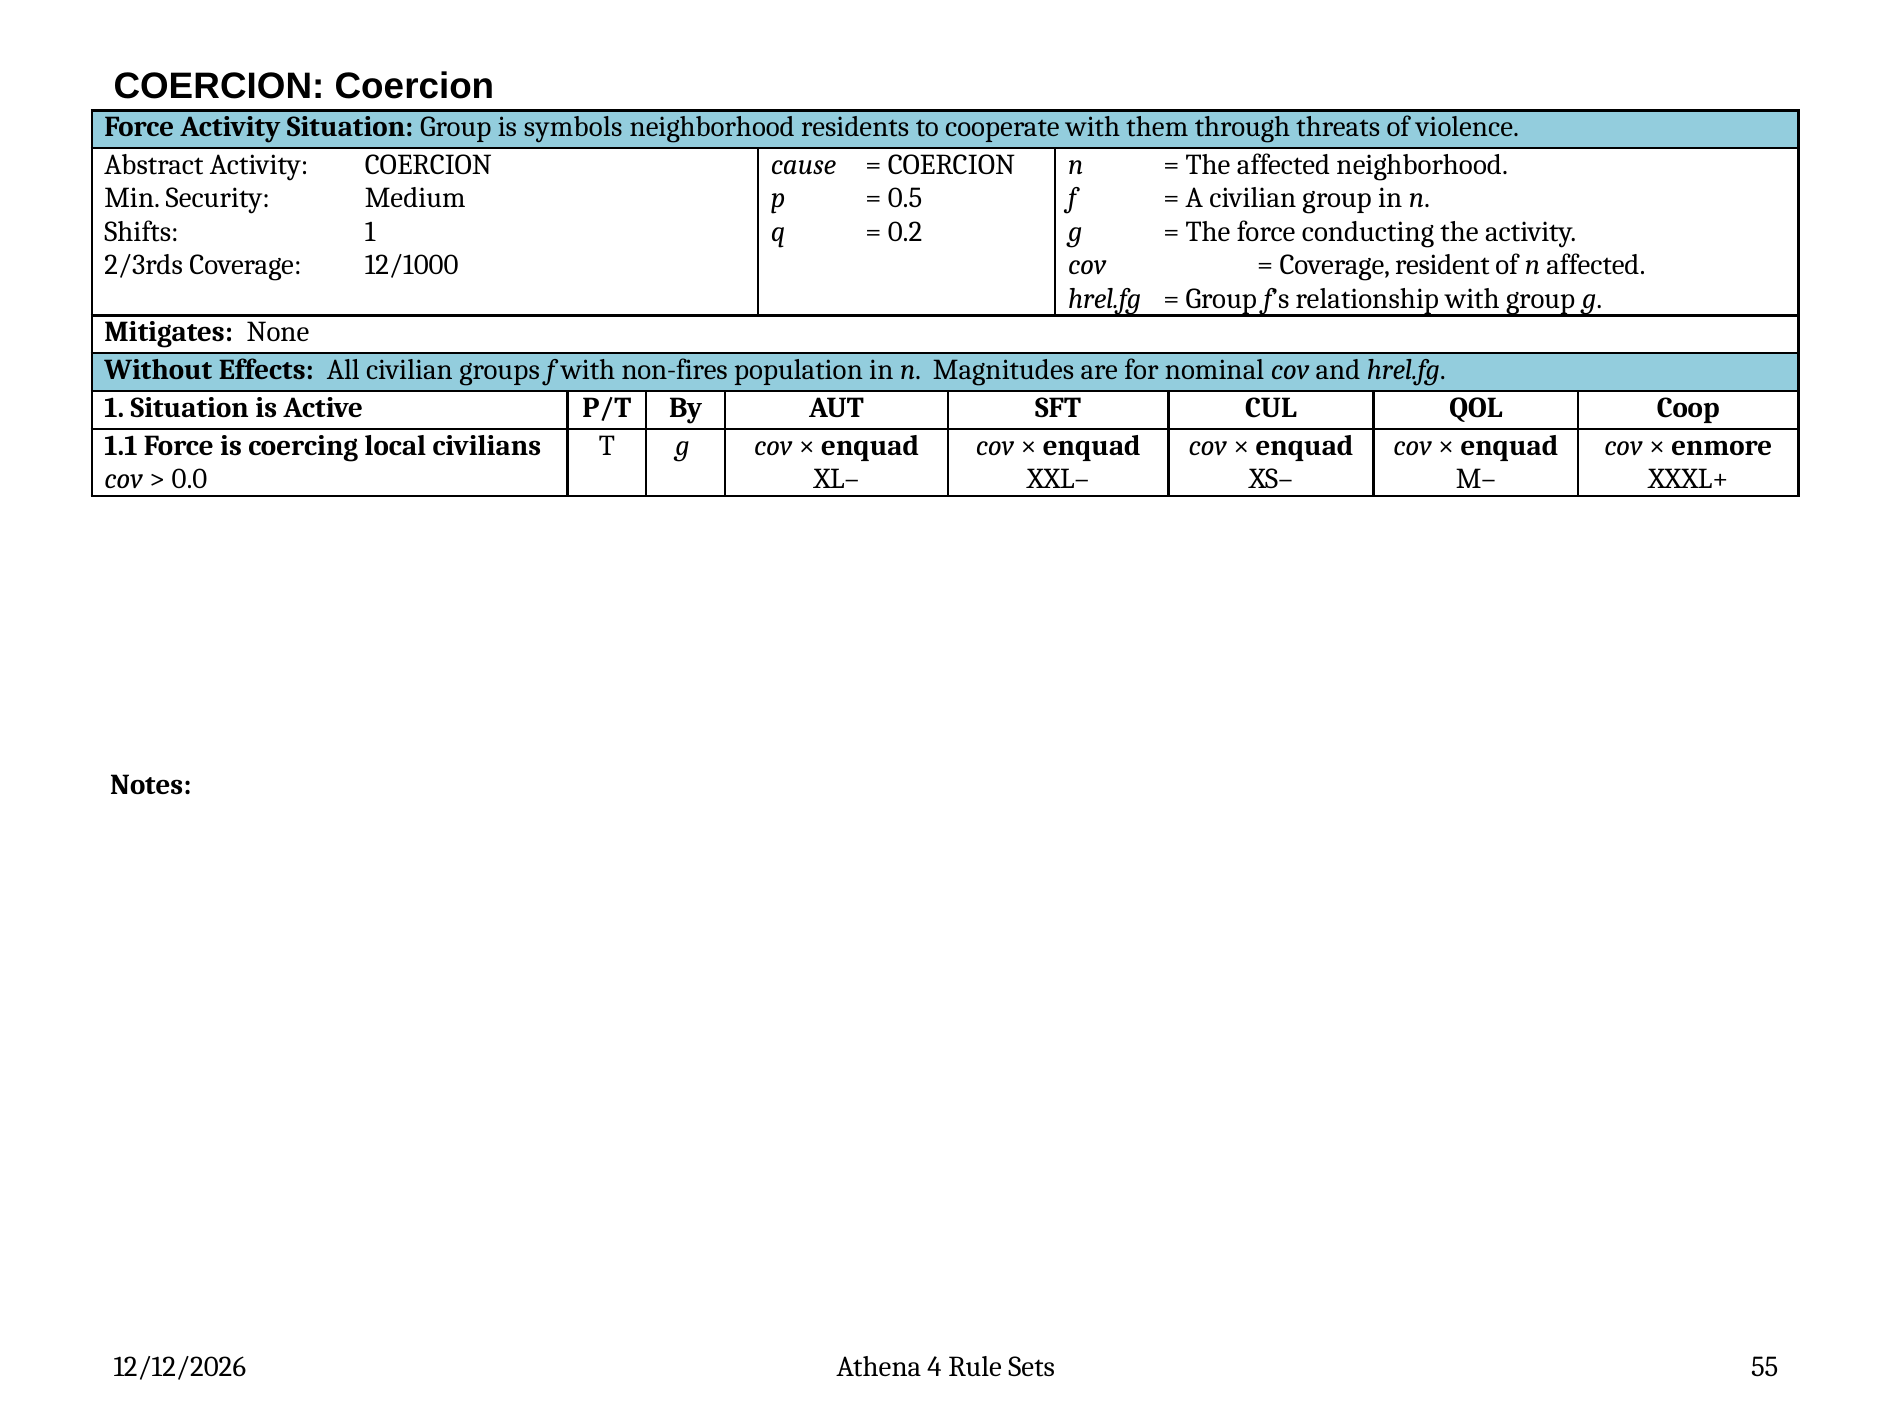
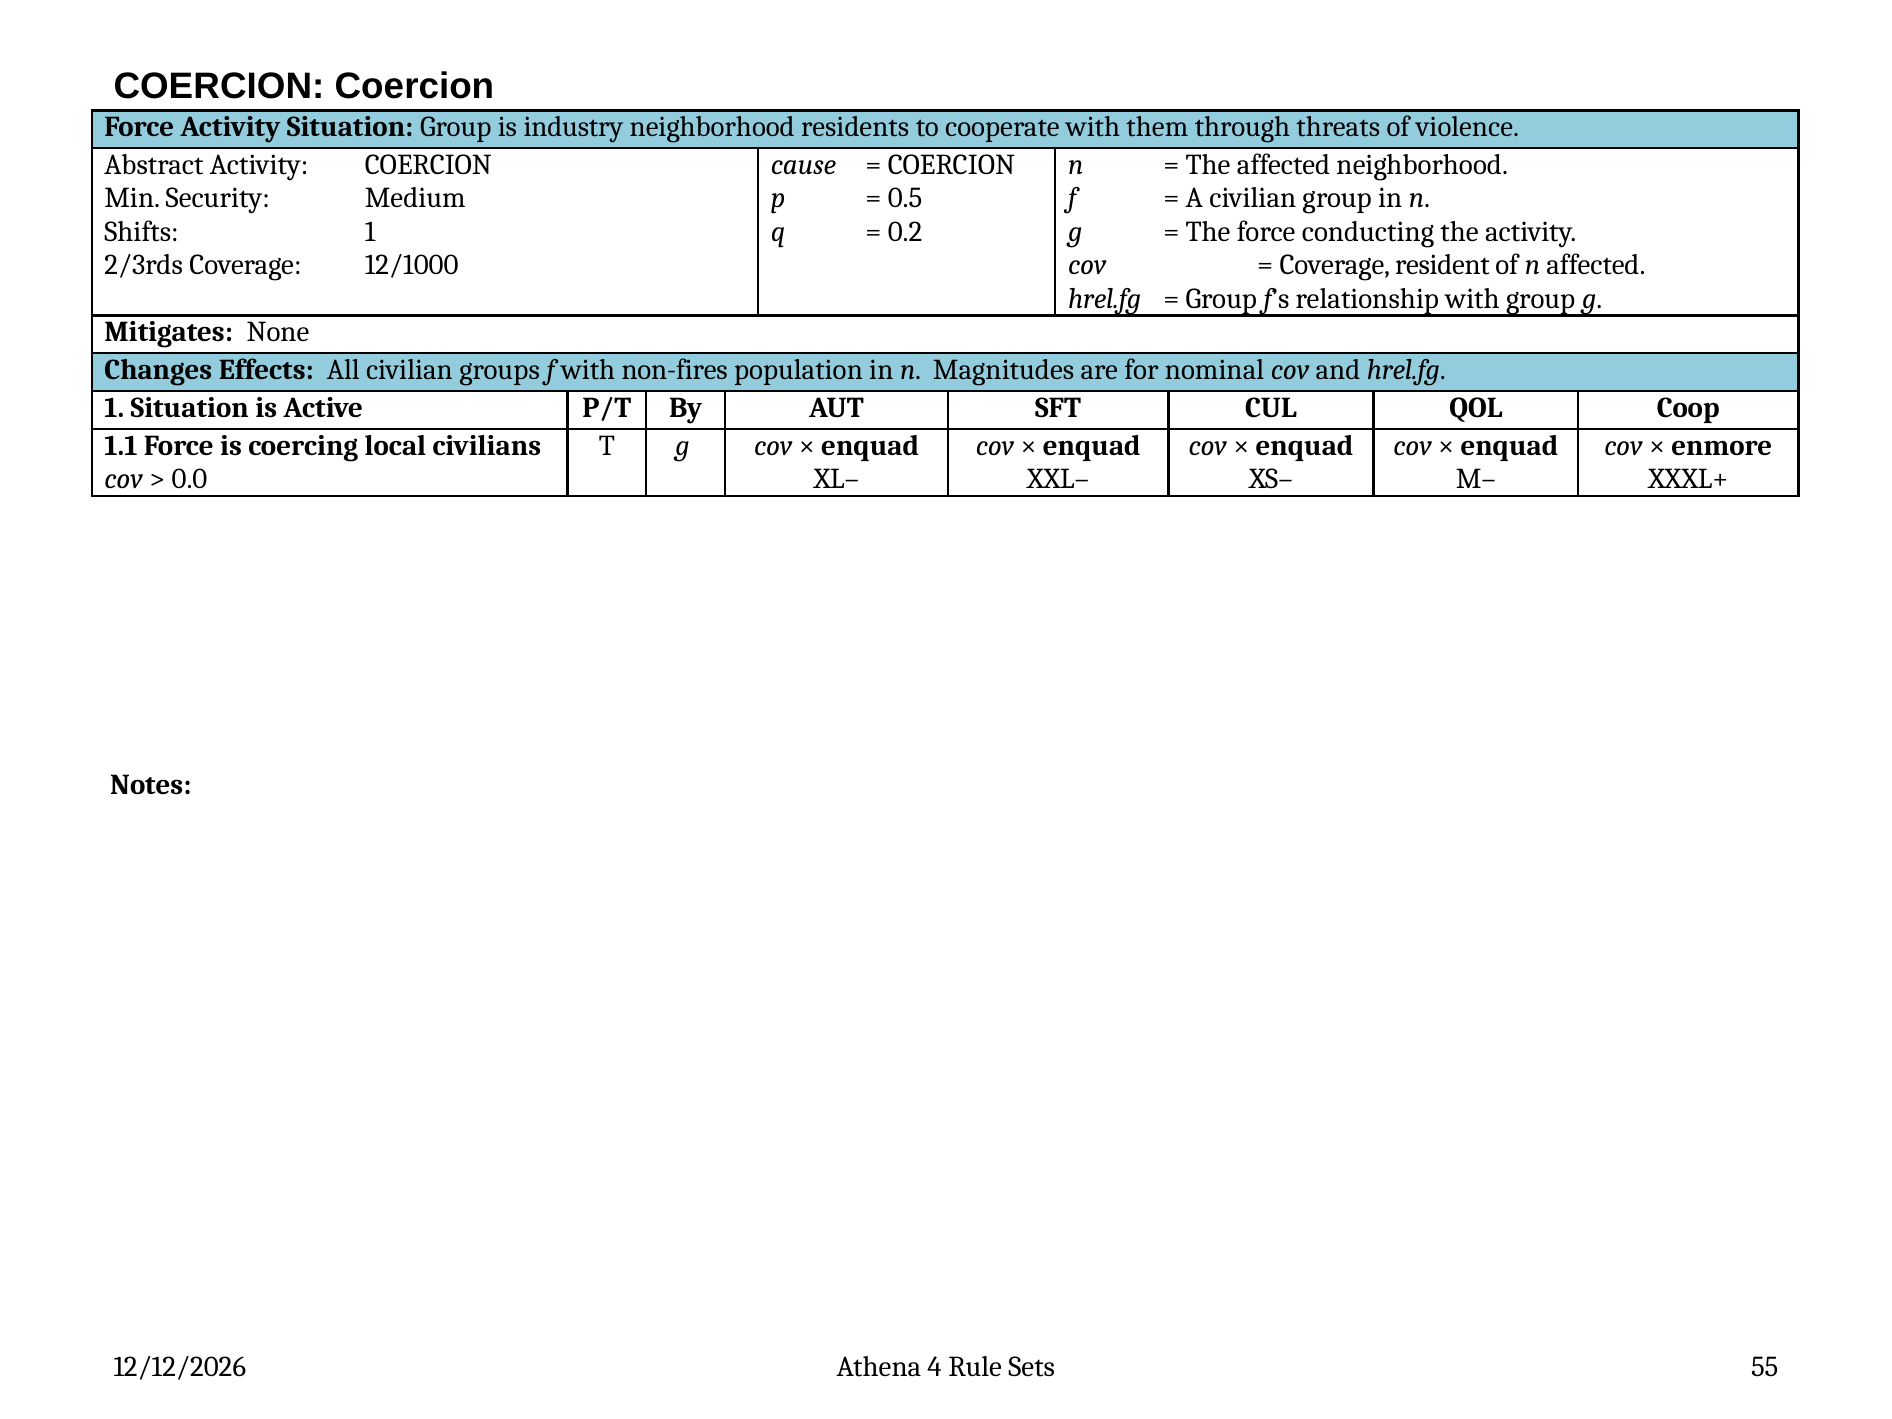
symbols: symbols -> industry
Without: Without -> Changes
